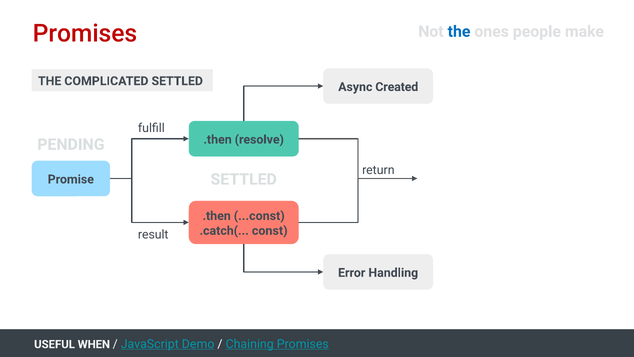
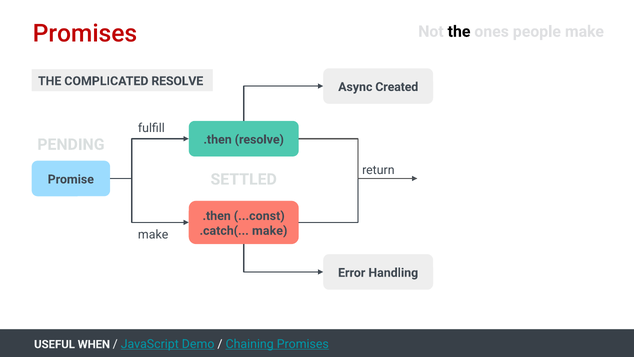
the at (459, 32) colour: blue -> black
COMPLICATED SETTLED: SETTLED -> RESOLVE
.catch( const: const -> make
result at (153, 234): result -> make
